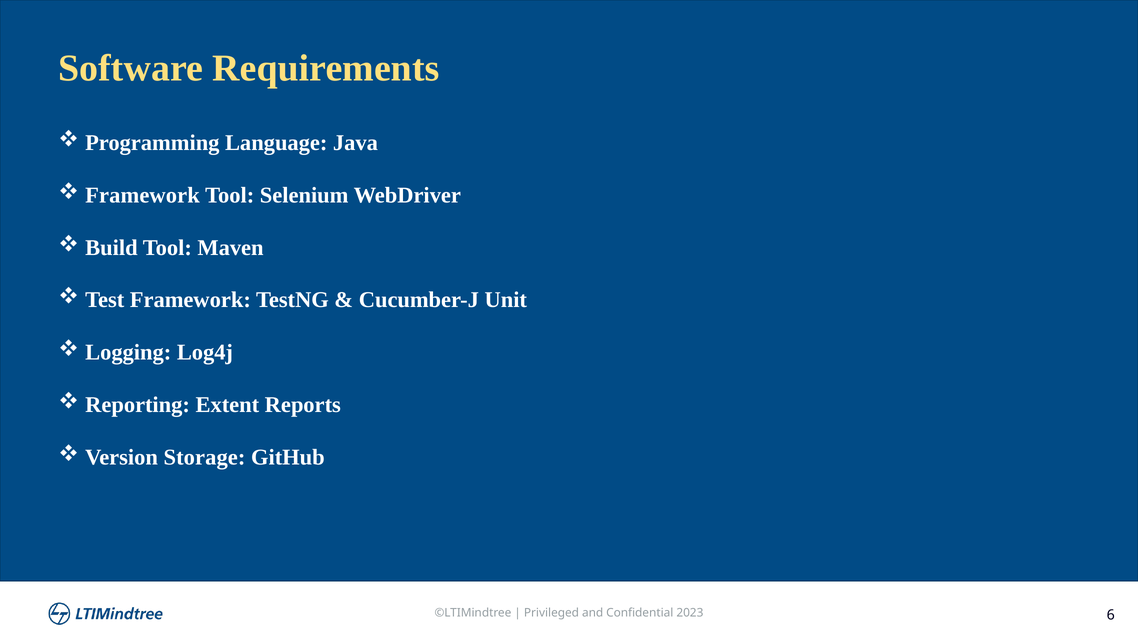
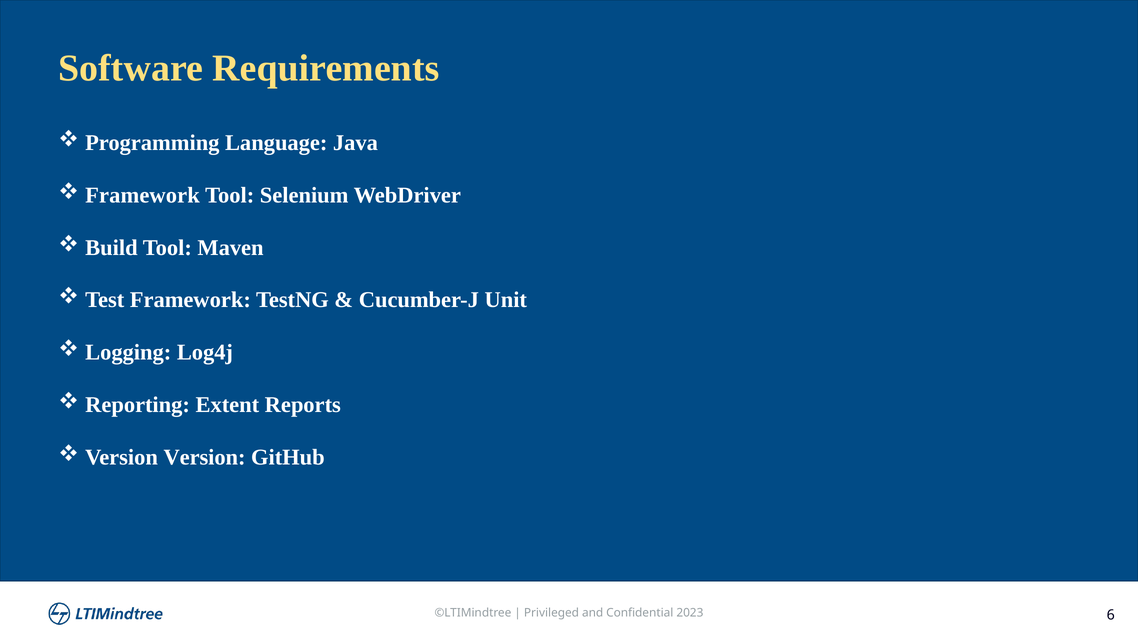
Version Storage: Storage -> Version
